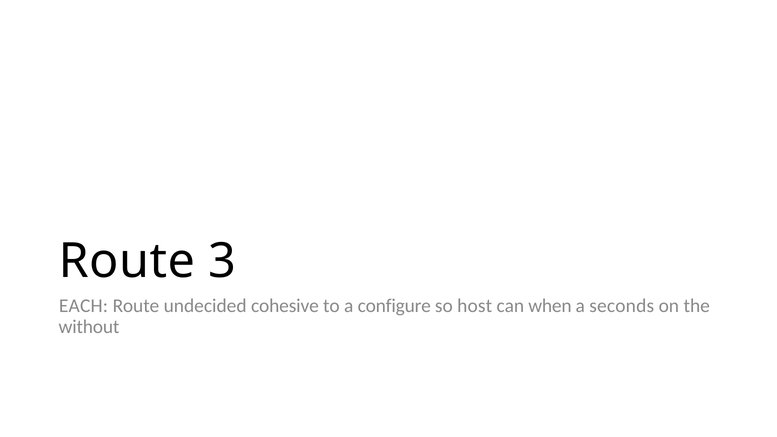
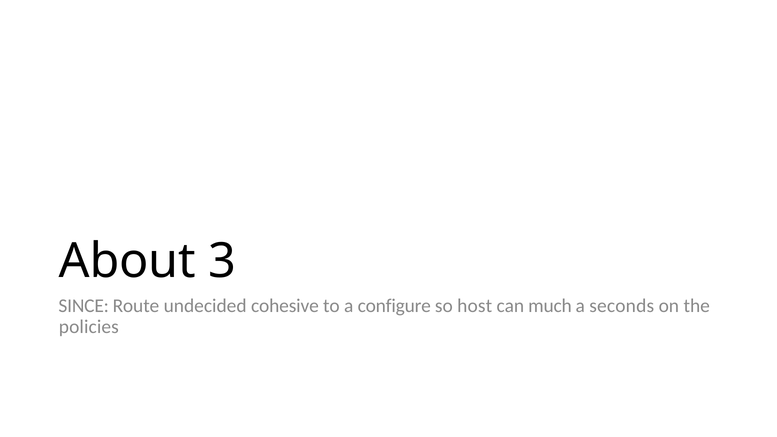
Route at (127, 261): Route -> About
EACH: EACH -> SINCE
when: when -> much
without: without -> policies
